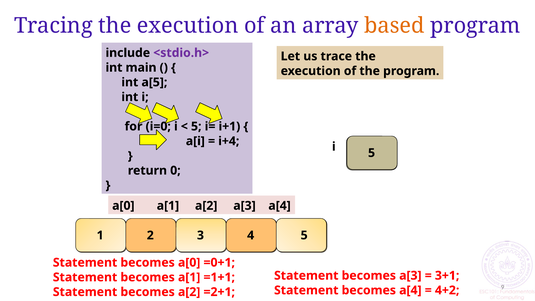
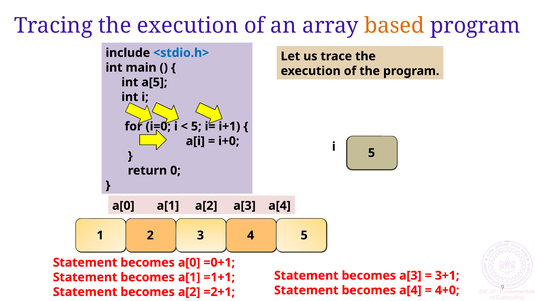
<stdio.h> colour: purple -> blue
i+4: i+4 -> i+0
4+2: 4+2 -> 4+0
